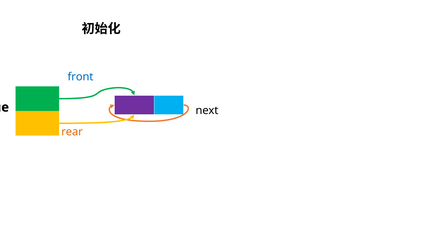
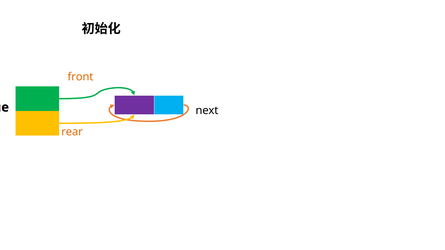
front colour: blue -> orange
